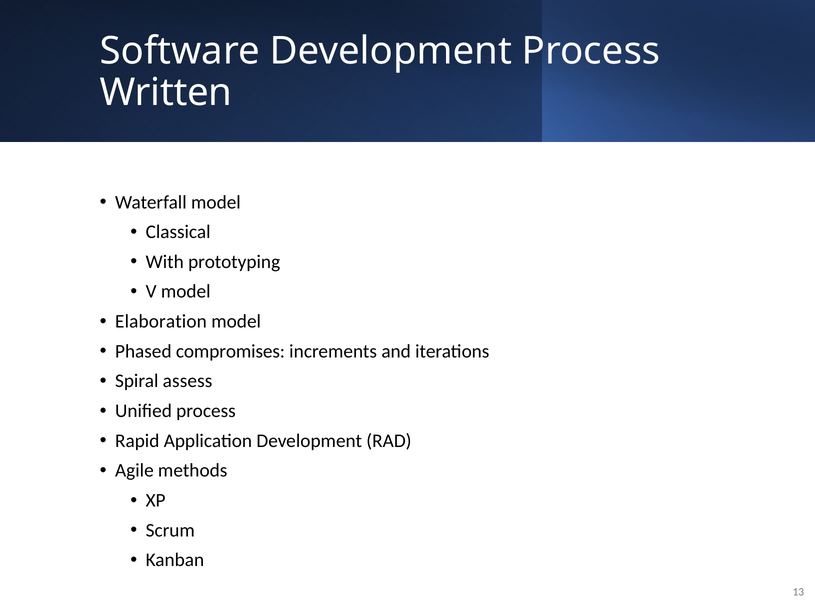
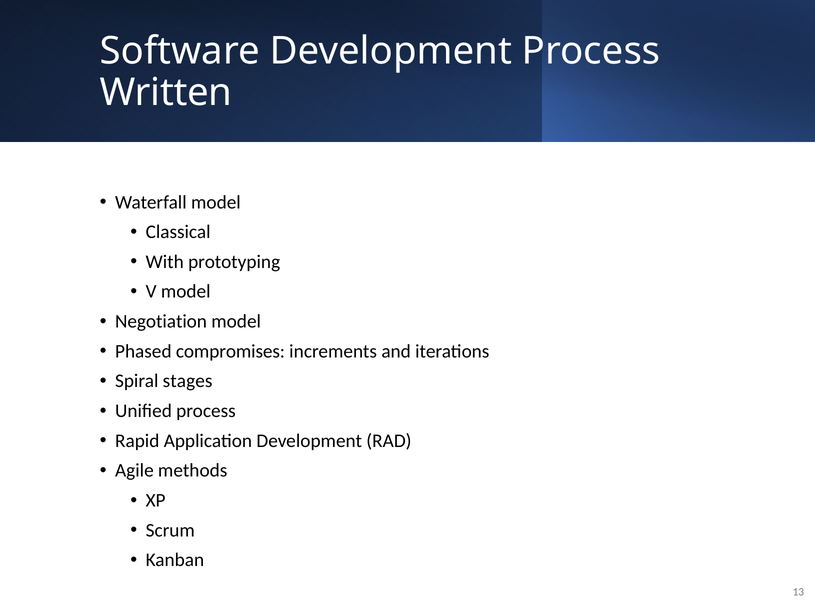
Elaboration: Elaboration -> Negotiation
assess: assess -> stages
